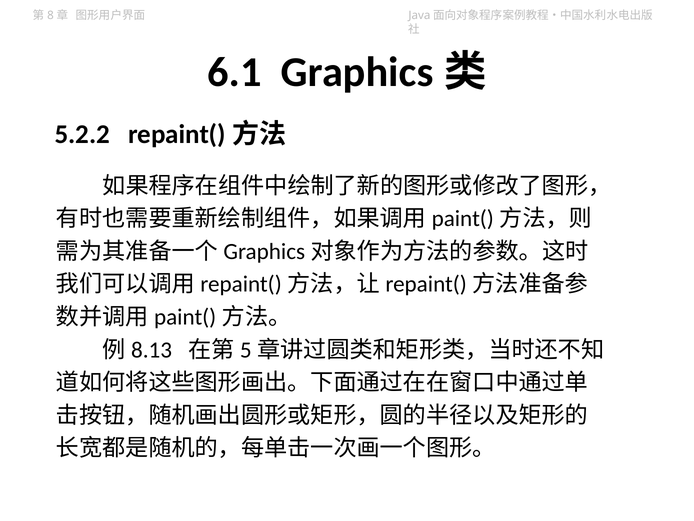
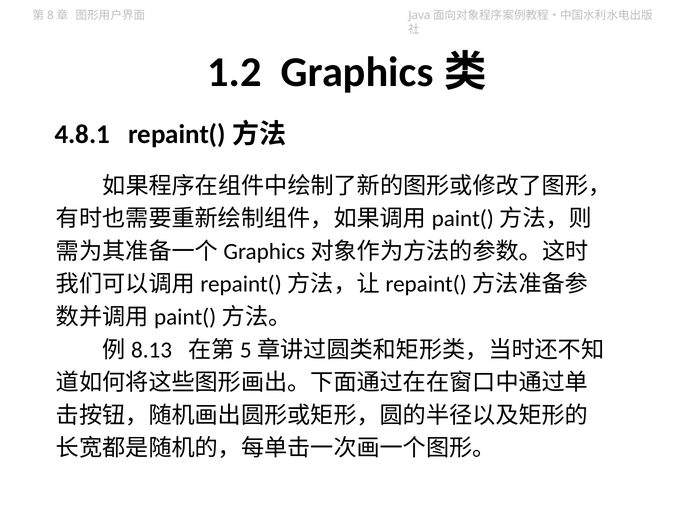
6.1: 6.1 -> 1.2
5.2.2: 5.2.2 -> 4.8.1
